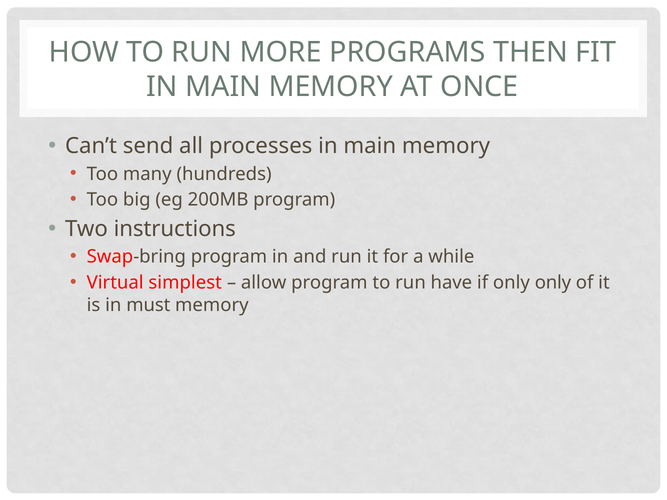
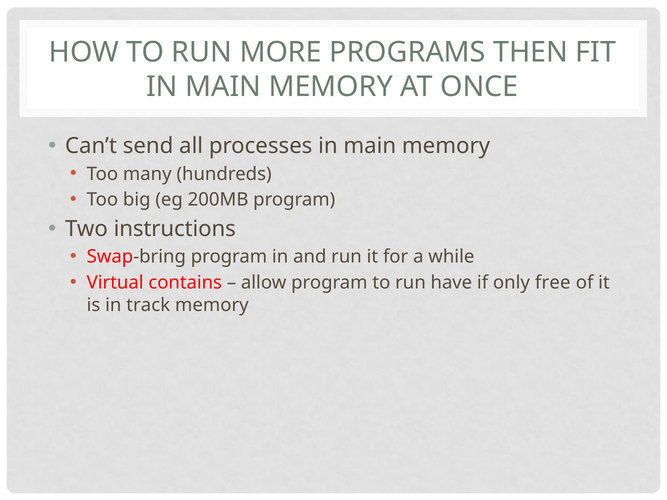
simplest: simplest -> contains
only only: only -> free
must: must -> track
